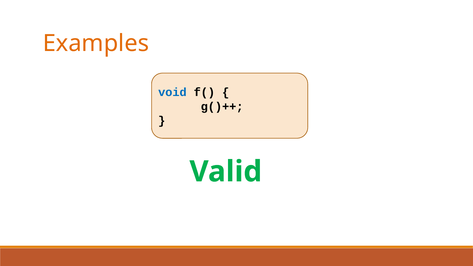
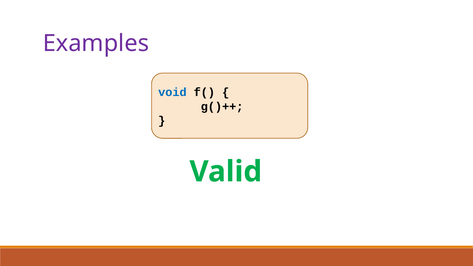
Examples colour: orange -> purple
